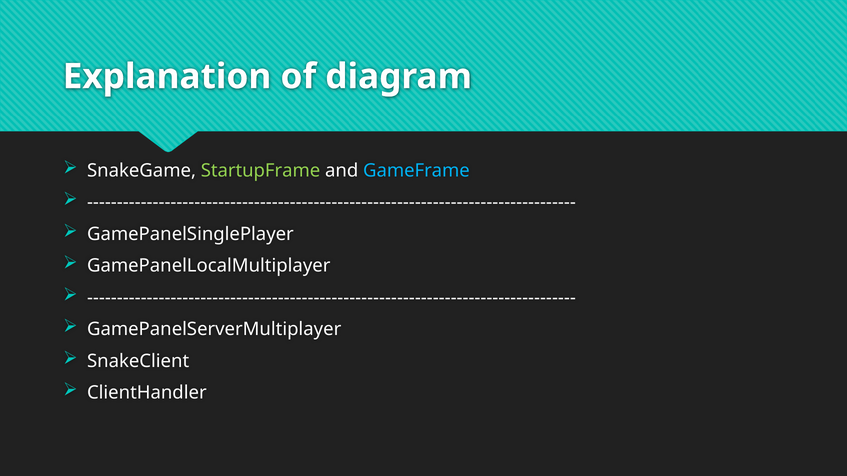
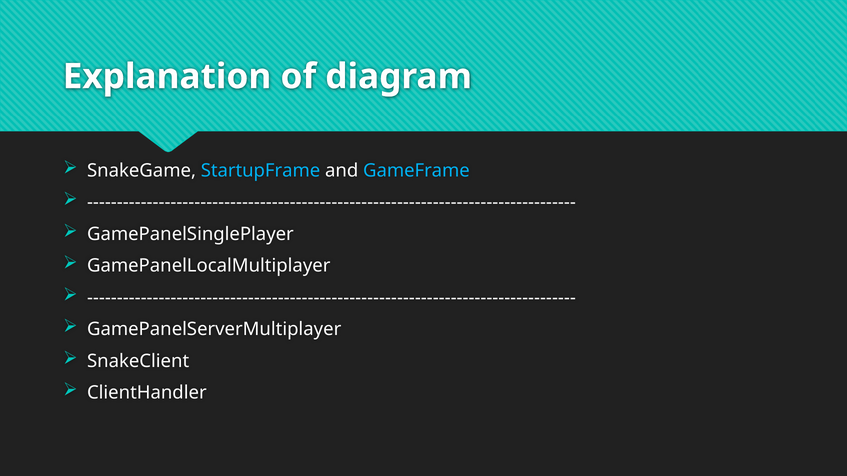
StartupFrame colour: light green -> light blue
